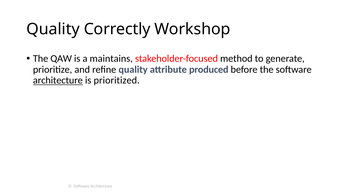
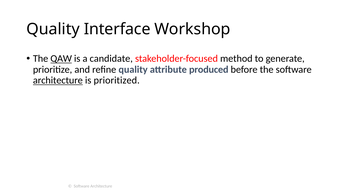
Correctly: Correctly -> Interface
QAW underline: none -> present
maintains: maintains -> candidate
